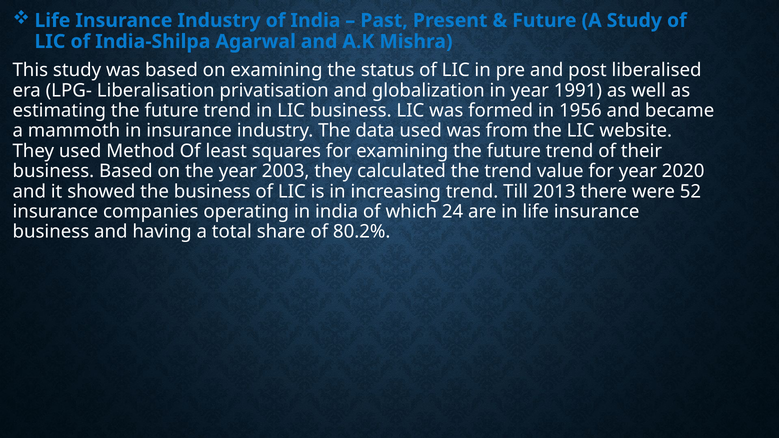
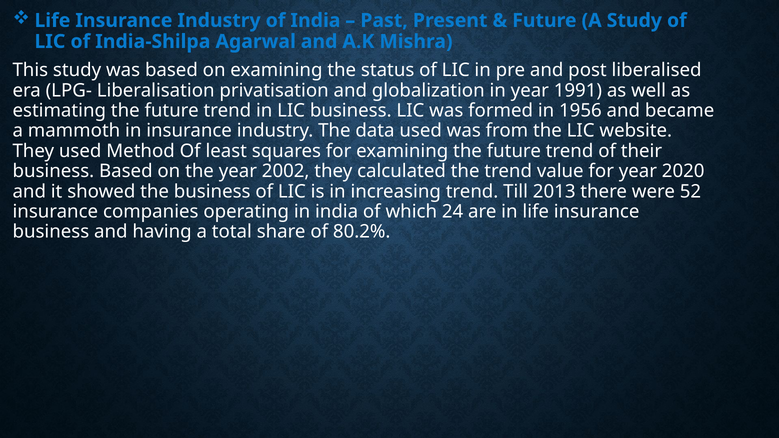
2003: 2003 -> 2002
